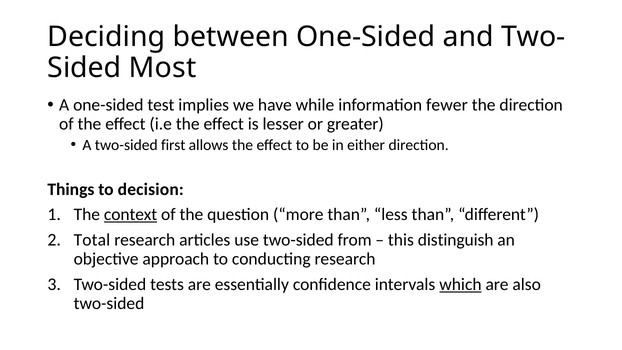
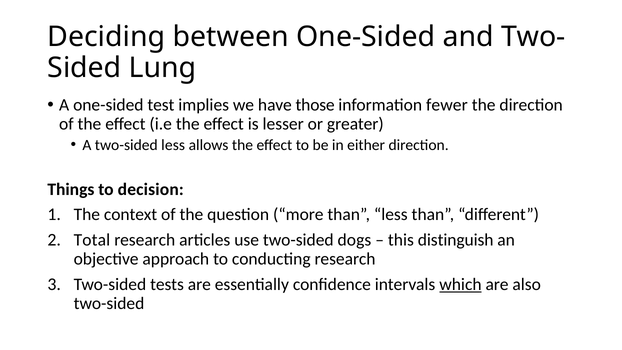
Most: Most -> Lung
while: while -> those
two-sided first: first -> less
context underline: present -> none
from: from -> dogs
